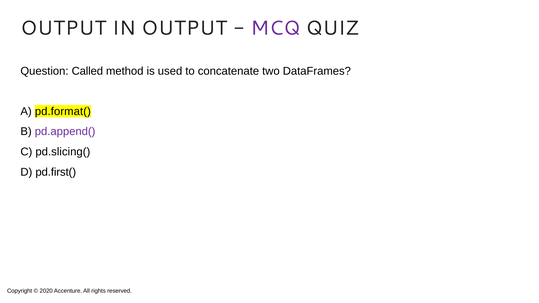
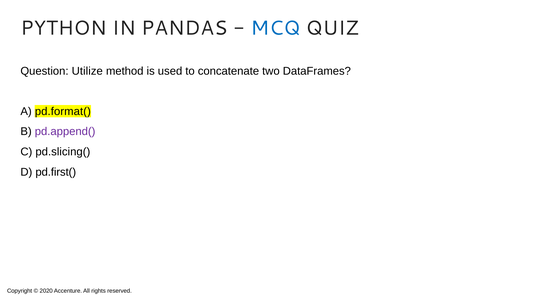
OUTPUT at (63, 28): OUTPUT -> PYTHON
IN OUTPUT: OUTPUT -> PANDAS
MCQ colour: purple -> blue
Called: Called -> Utilize
